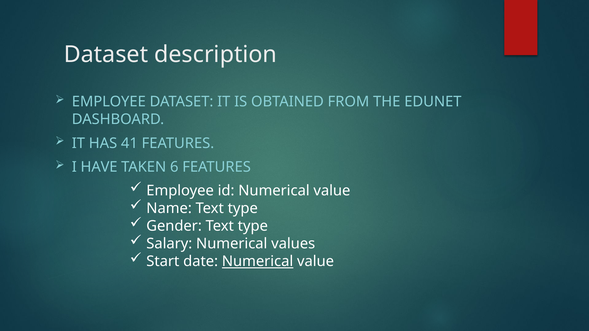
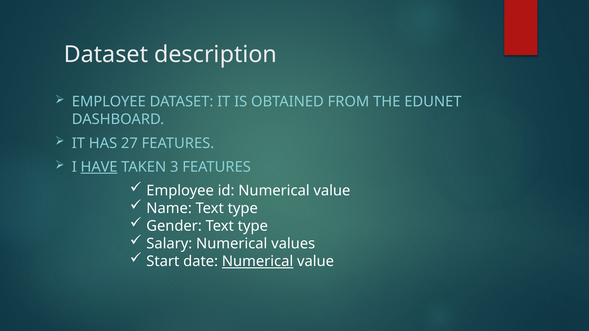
41: 41 -> 27
HAVE underline: none -> present
6: 6 -> 3
